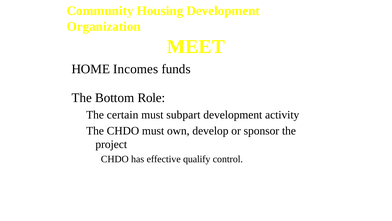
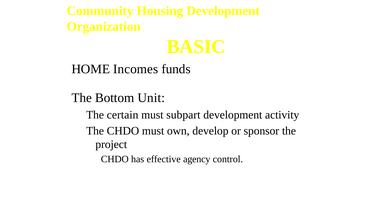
MEET: MEET -> BASIC
Role: Role -> Unit
qualify: qualify -> agency
